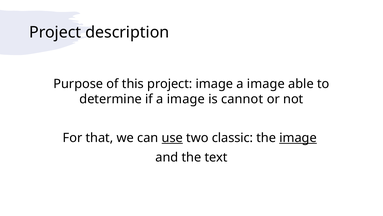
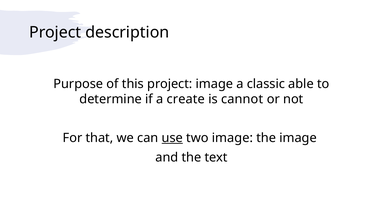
image at (266, 84): image -> classic
if a image: image -> create
two classic: classic -> image
image at (298, 138) underline: present -> none
